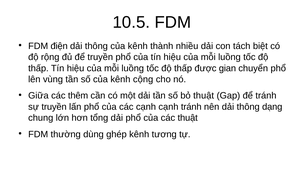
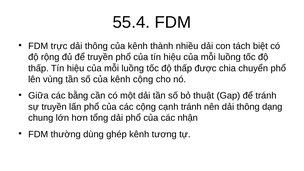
10.5: 10.5 -> 55.4
điện: điện -> trực
gian: gian -> chia
thêm: thêm -> bằng
các cạnh: cạnh -> cộng
các thuật: thuật -> nhận
